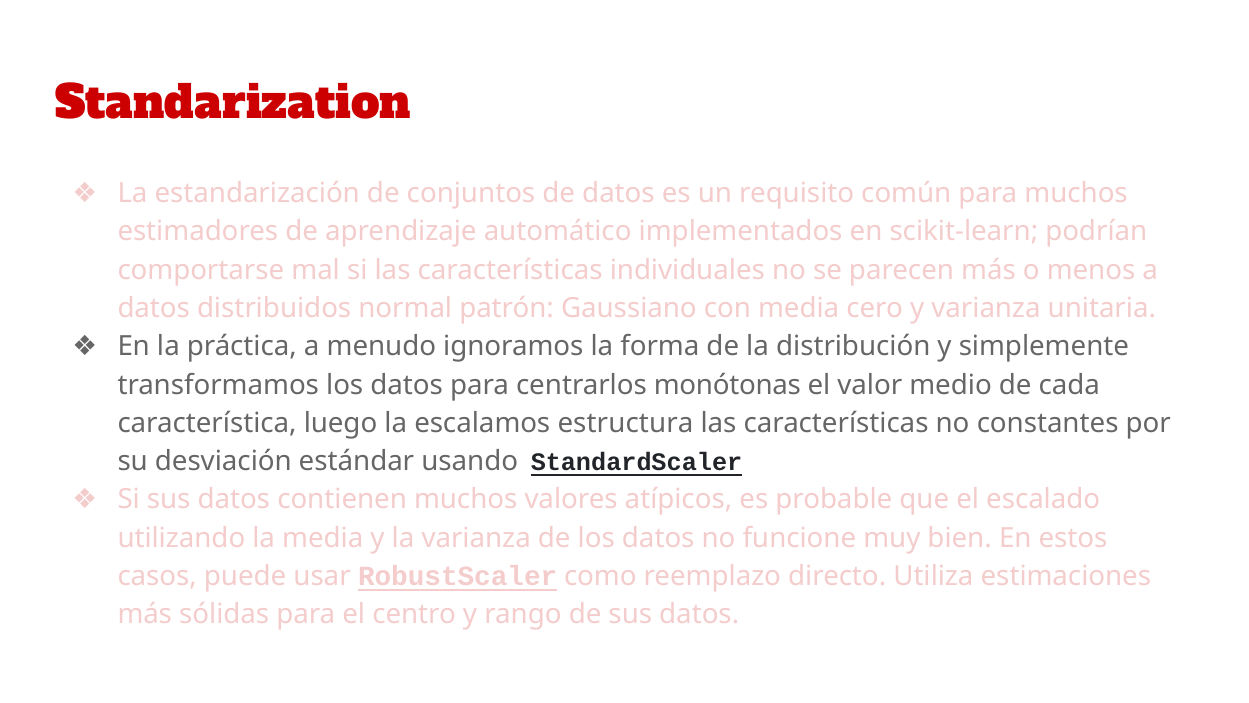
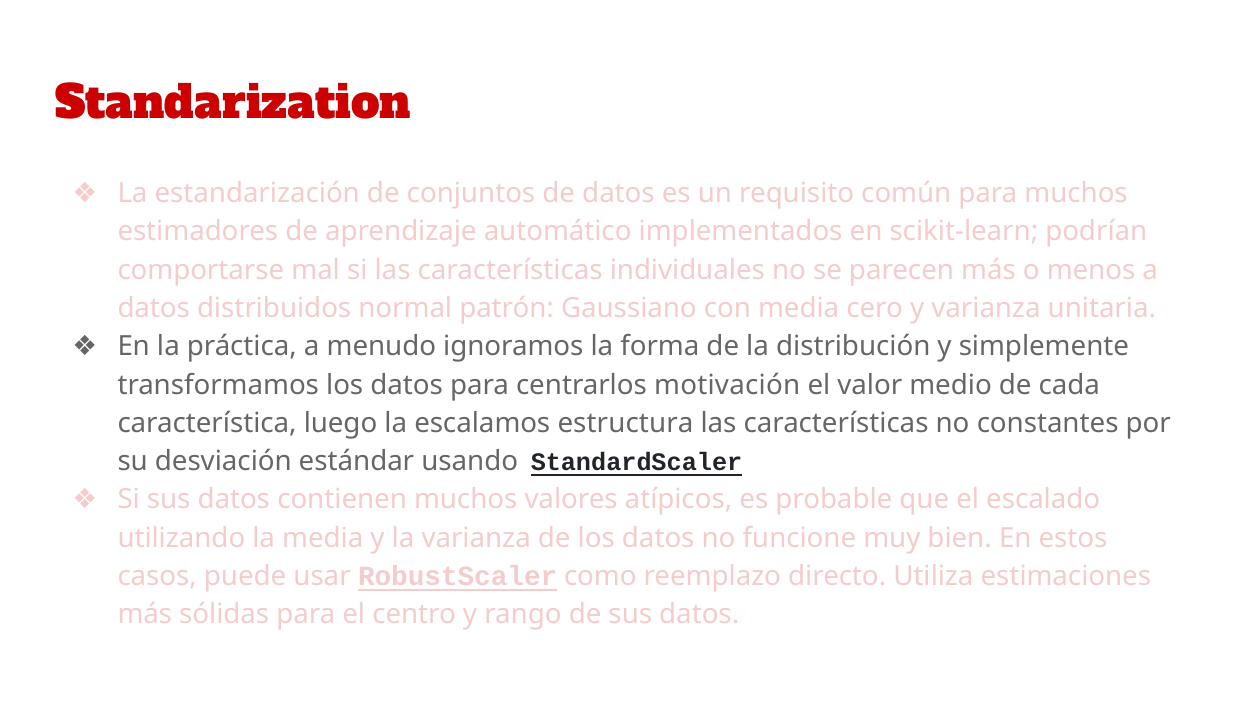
monótonas: monótonas -> motivación
